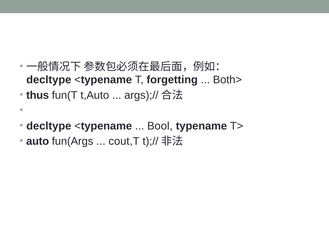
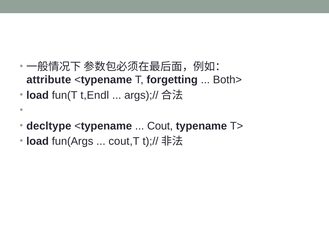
decltype at (49, 80): decltype -> attribute
thus at (38, 95): thus -> load
t,Auto: t,Auto -> t,Endl
Bool: Bool -> Cout
auto at (38, 141): auto -> load
